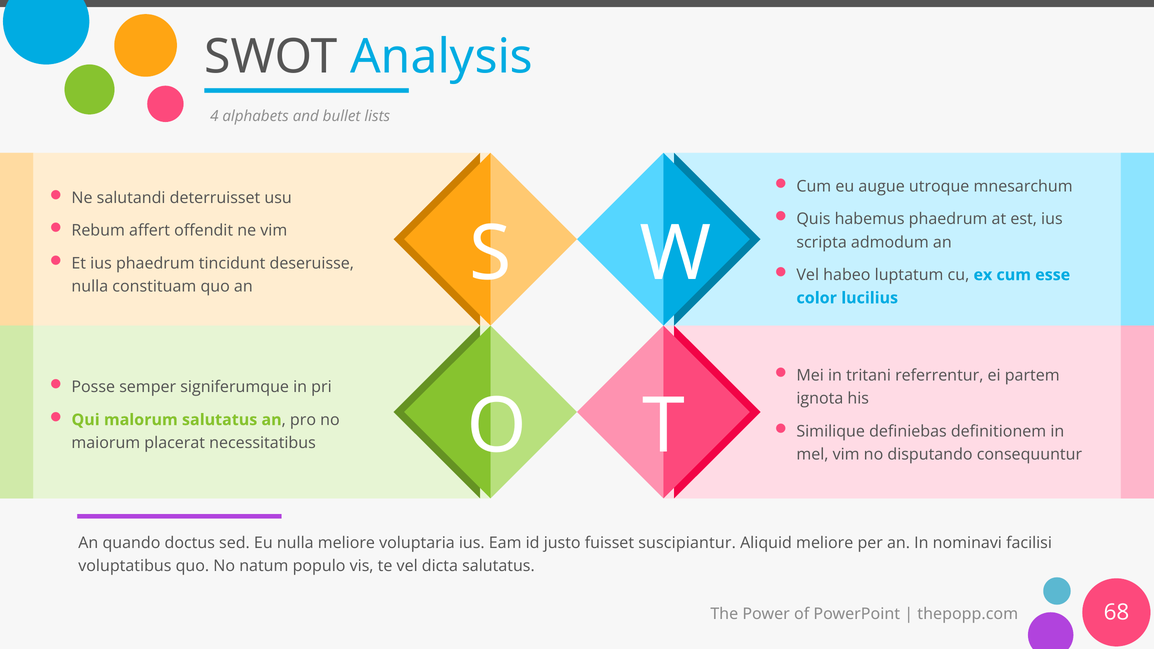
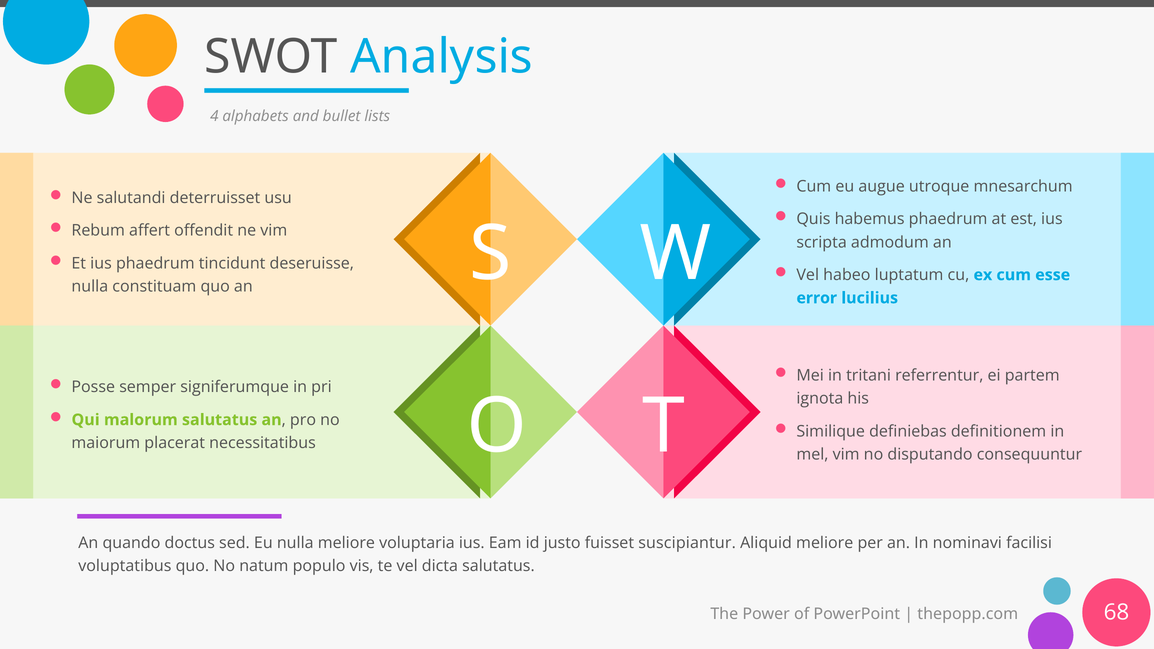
color: color -> error
